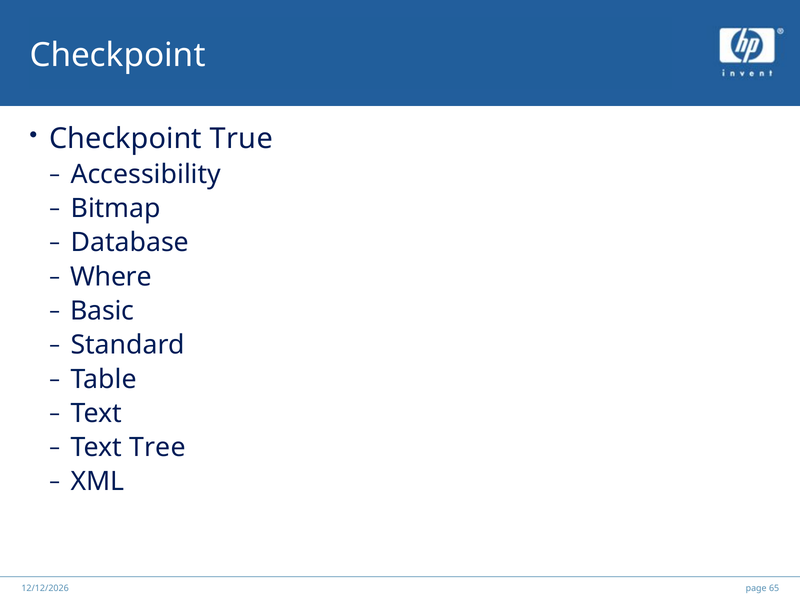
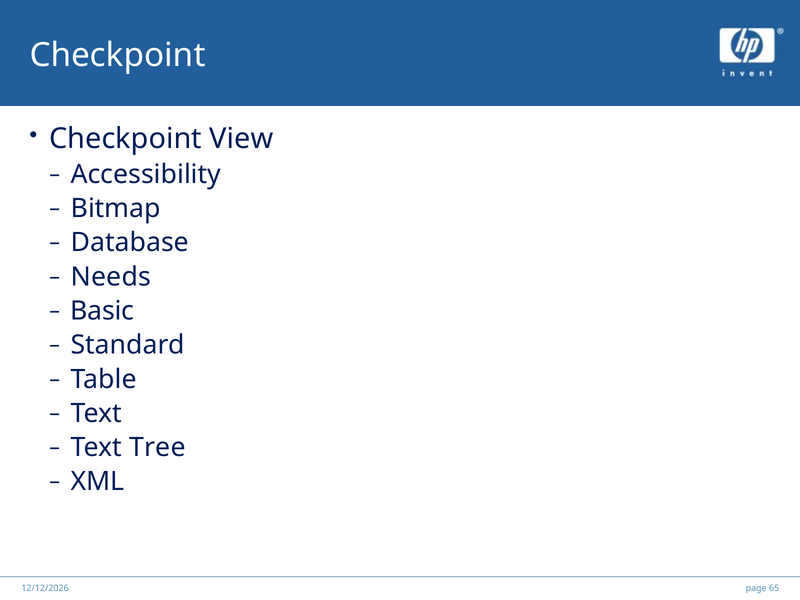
True: True -> View
Where: Where -> Needs
